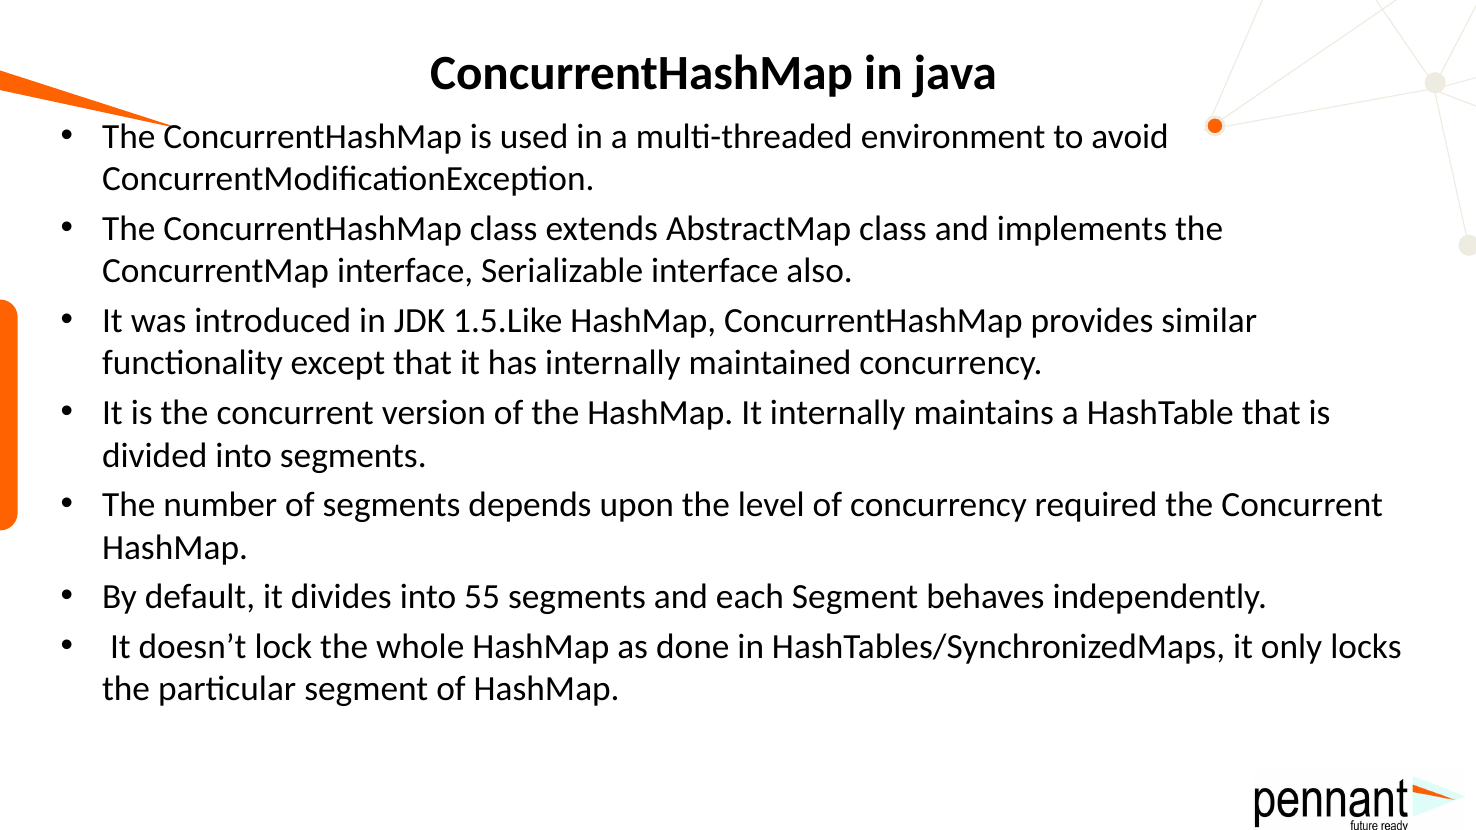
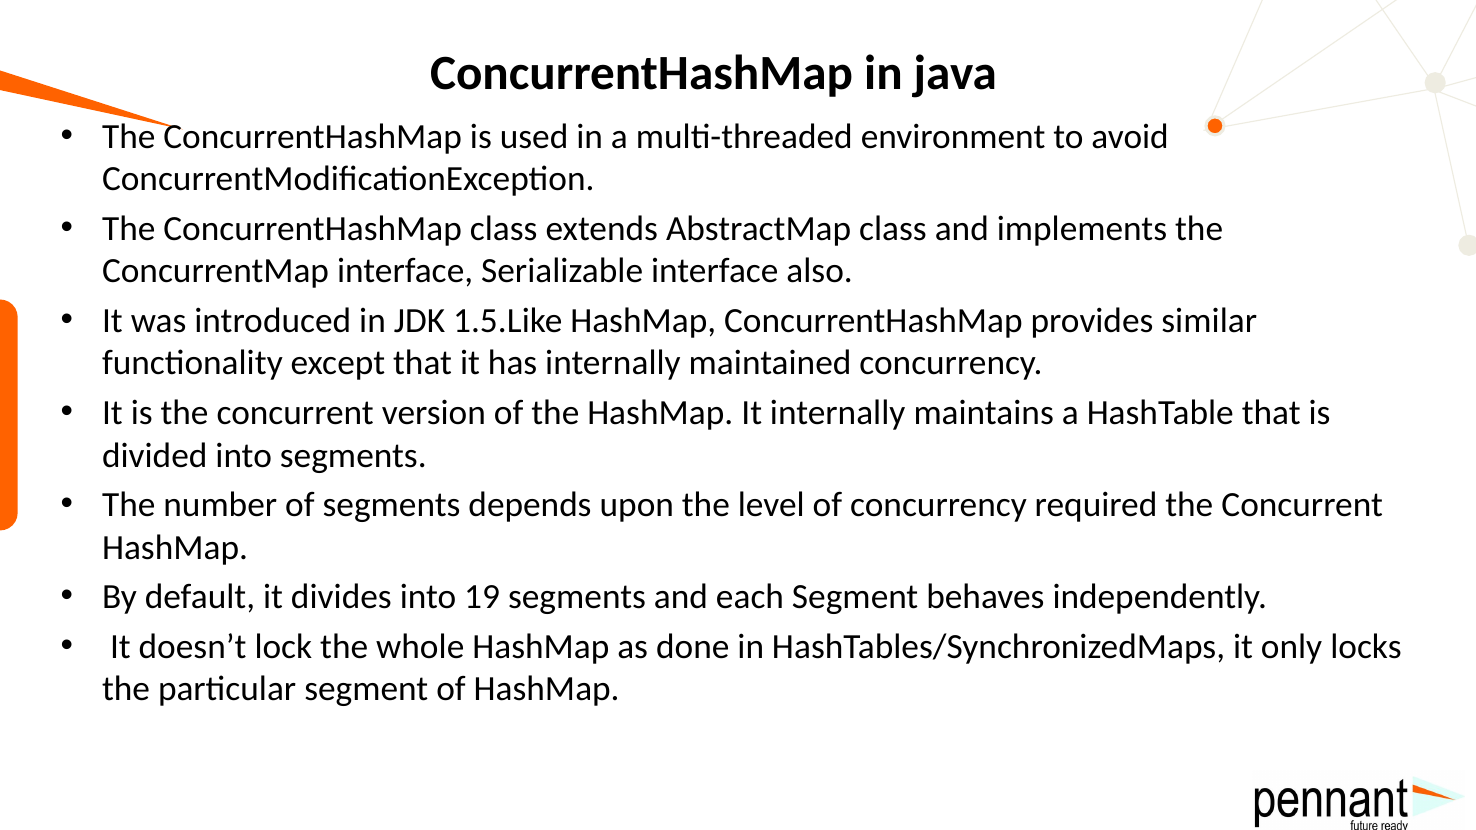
55: 55 -> 19
